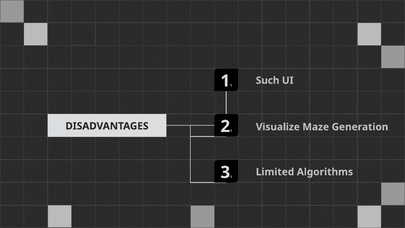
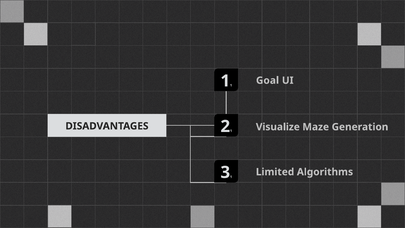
Such: Such -> Goal
